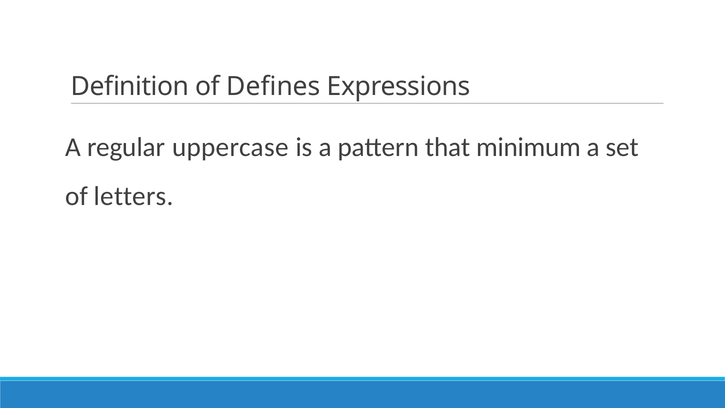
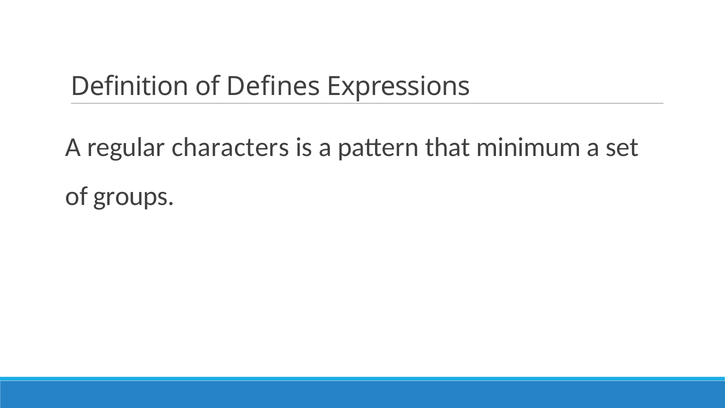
uppercase: uppercase -> characters
letters: letters -> groups
